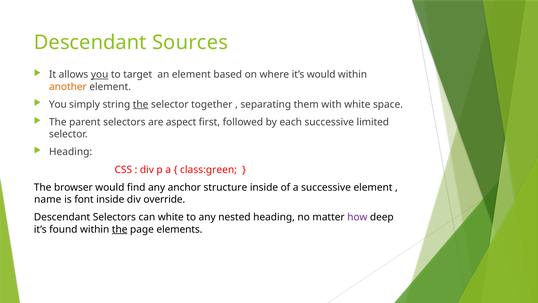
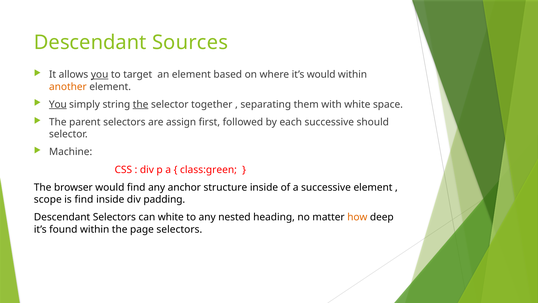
You at (58, 104) underline: none -> present
aspect: aspect -> assign
limited: limited -> should
Heading at (71, 152): Heading -> Machine
name: name -> scope
is font: font -> find
override: override -> padding
how colour: purple -> orange
the at (120, 229) underline: present -> none
page elements: elements -> selectors
